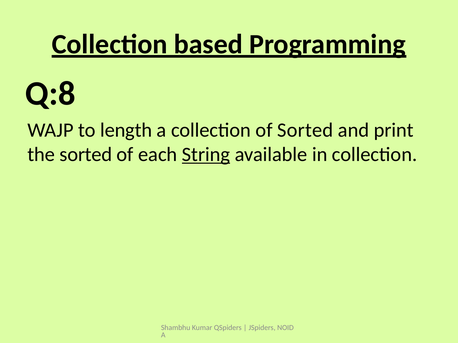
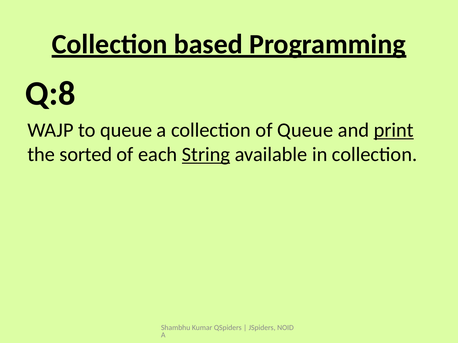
to length: length -> queue
of Sorted: Sorted -> Queue
print underline: none -> present
